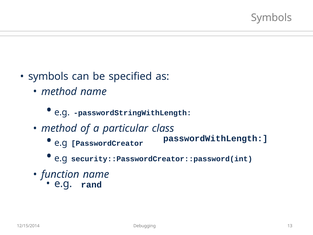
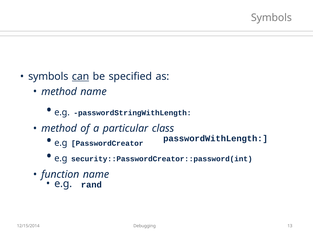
can underline: none -> present
